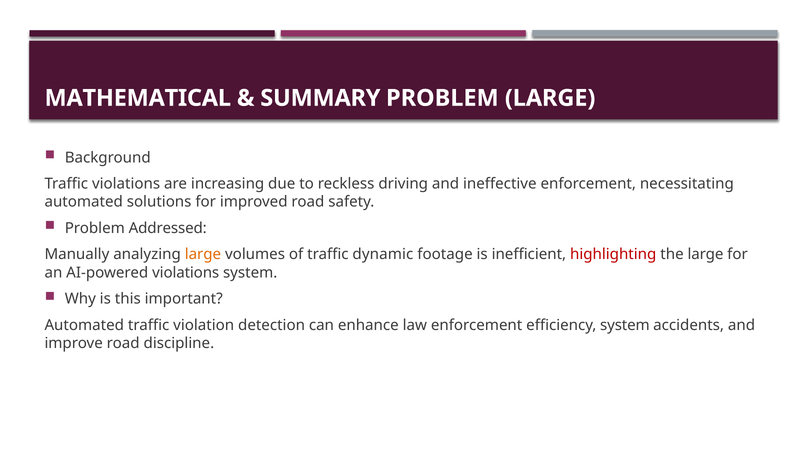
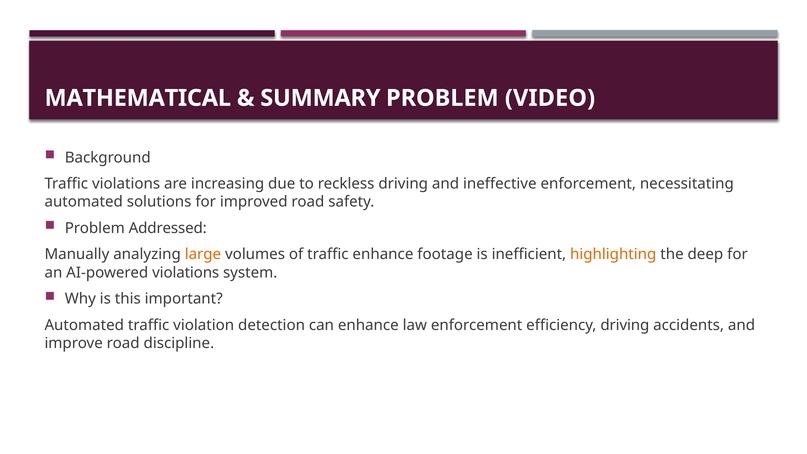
PROBLEM LARGE: LARGE -> VIDEO
traffic dynamic: dynamic -> enhance
highlighting colour: red -> orange
the large: large -> deep
efficiency system: system -> driving
